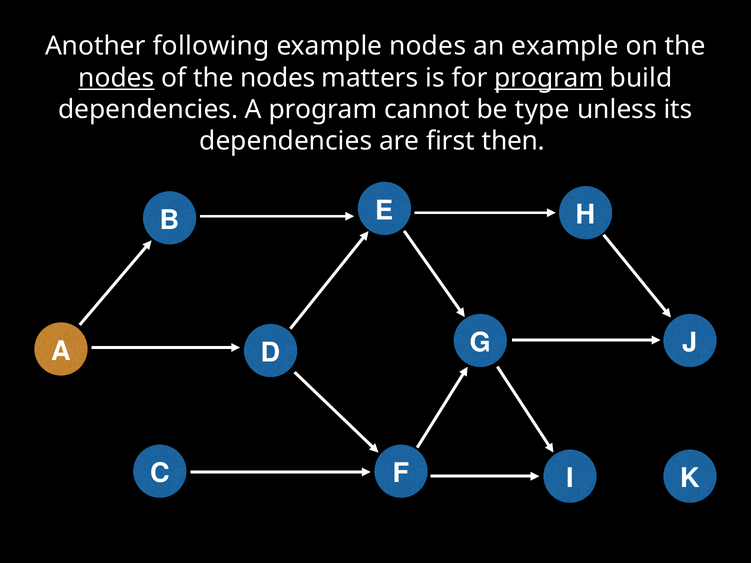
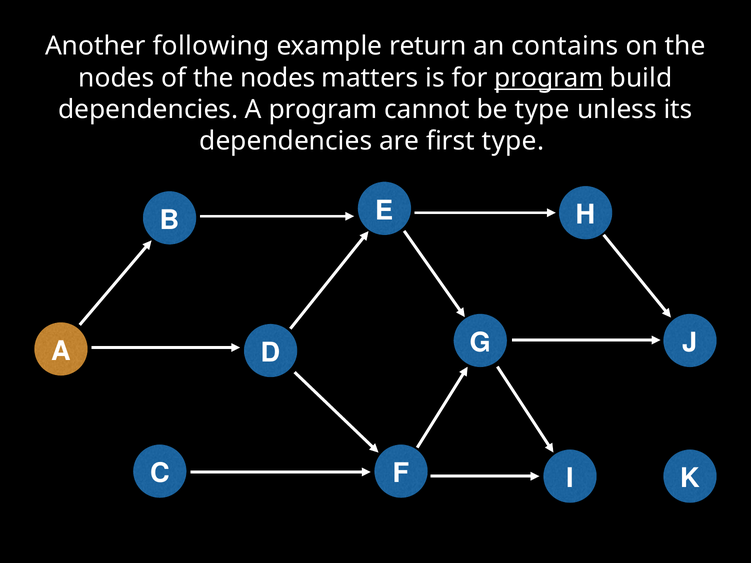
example nodes: nodes -> return
an example: example -> contains
nodes at (116, 78) underline: present -> none
first then: then -> type
